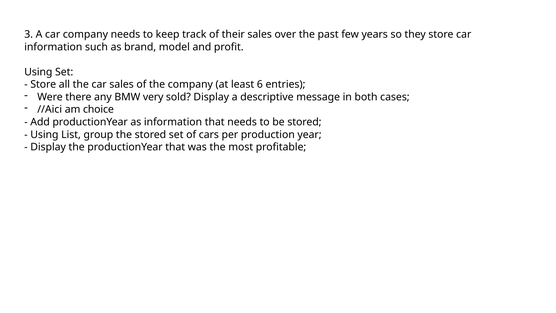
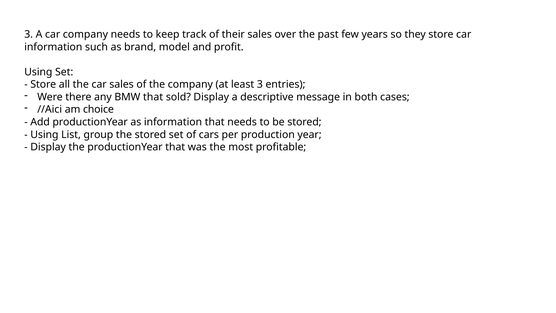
least 6: 6 -> 3
BMW very: very -> that
